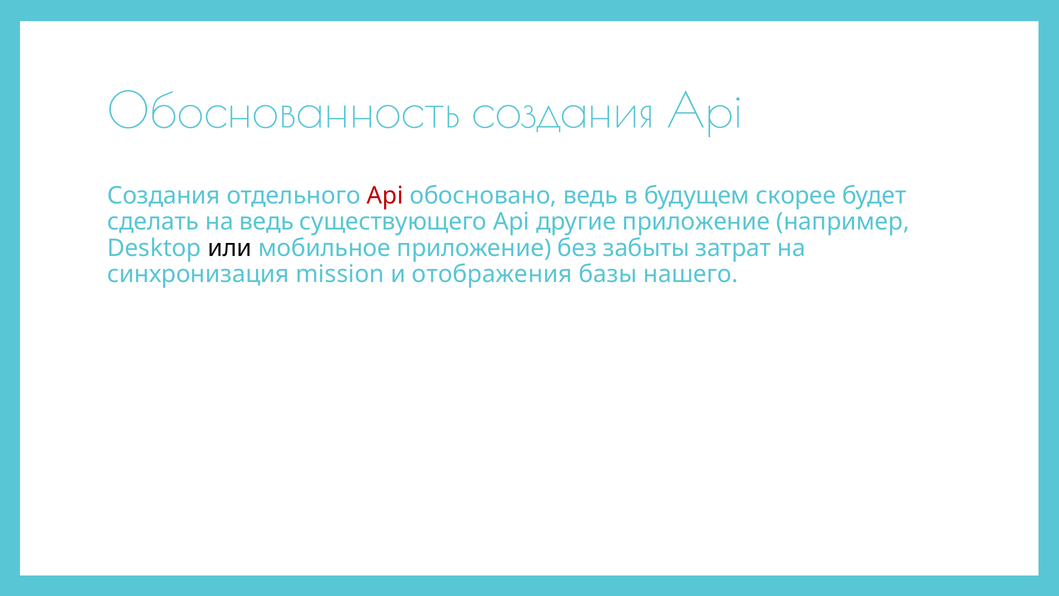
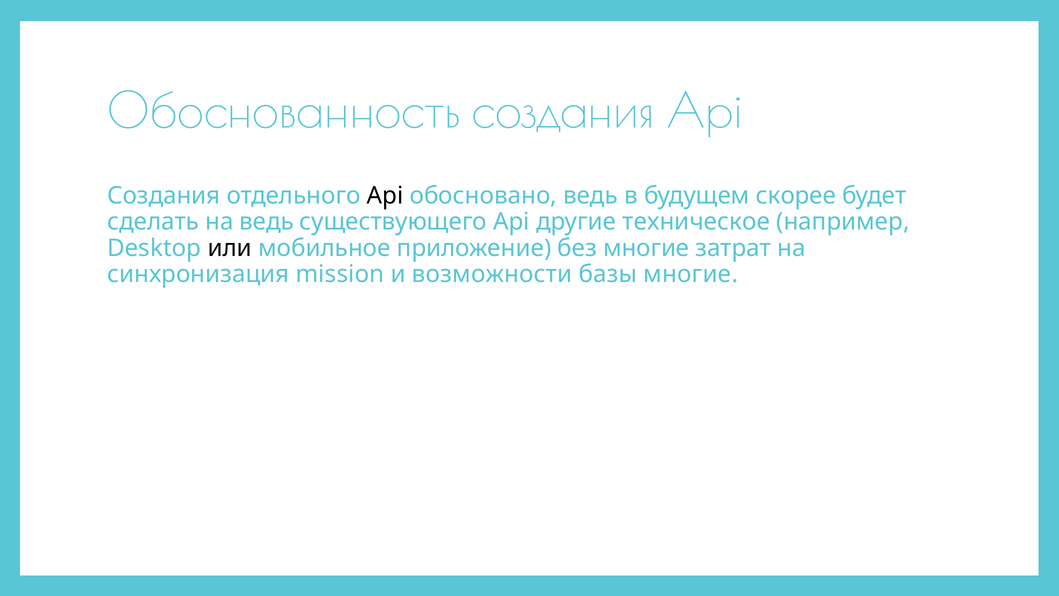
Api at (385, 196) colour: red -> black
другие приложение: приложение -> техническое
без забыты: забыты -> многие
отображения: отображения -> возможности
базы нашего: нашего -> многие
